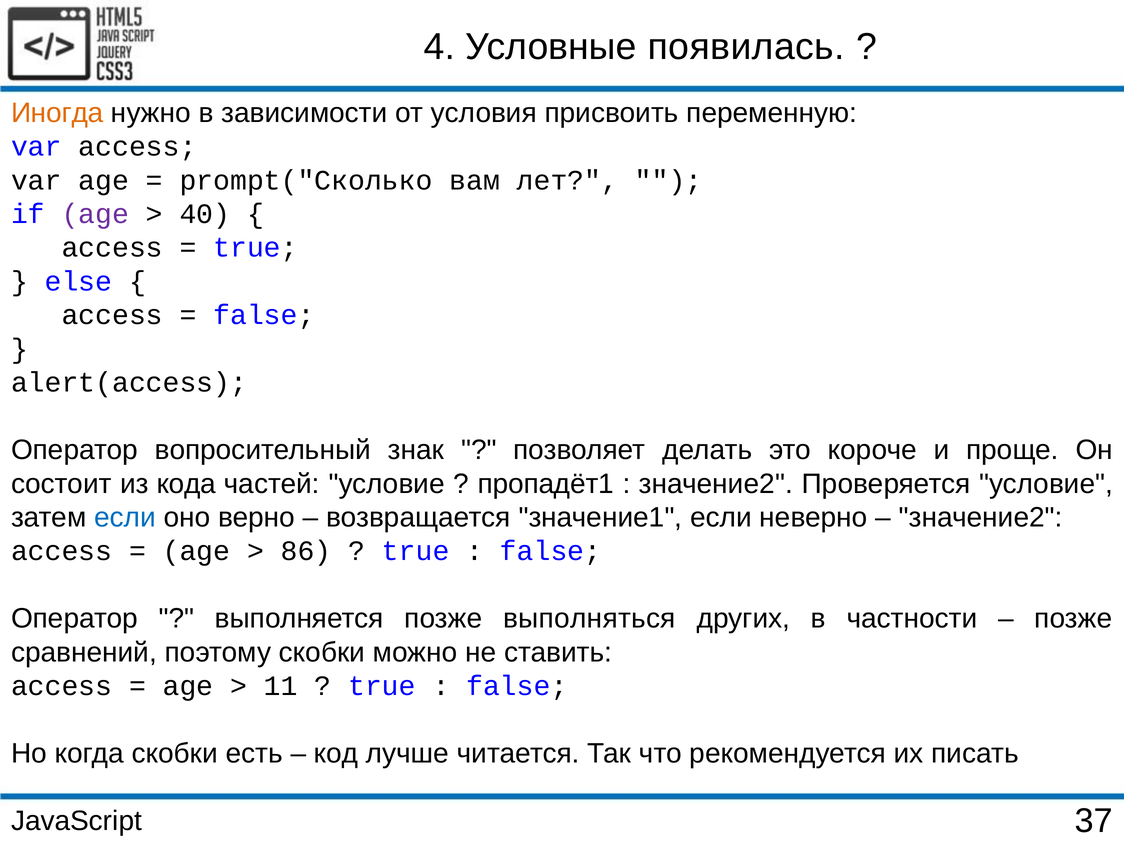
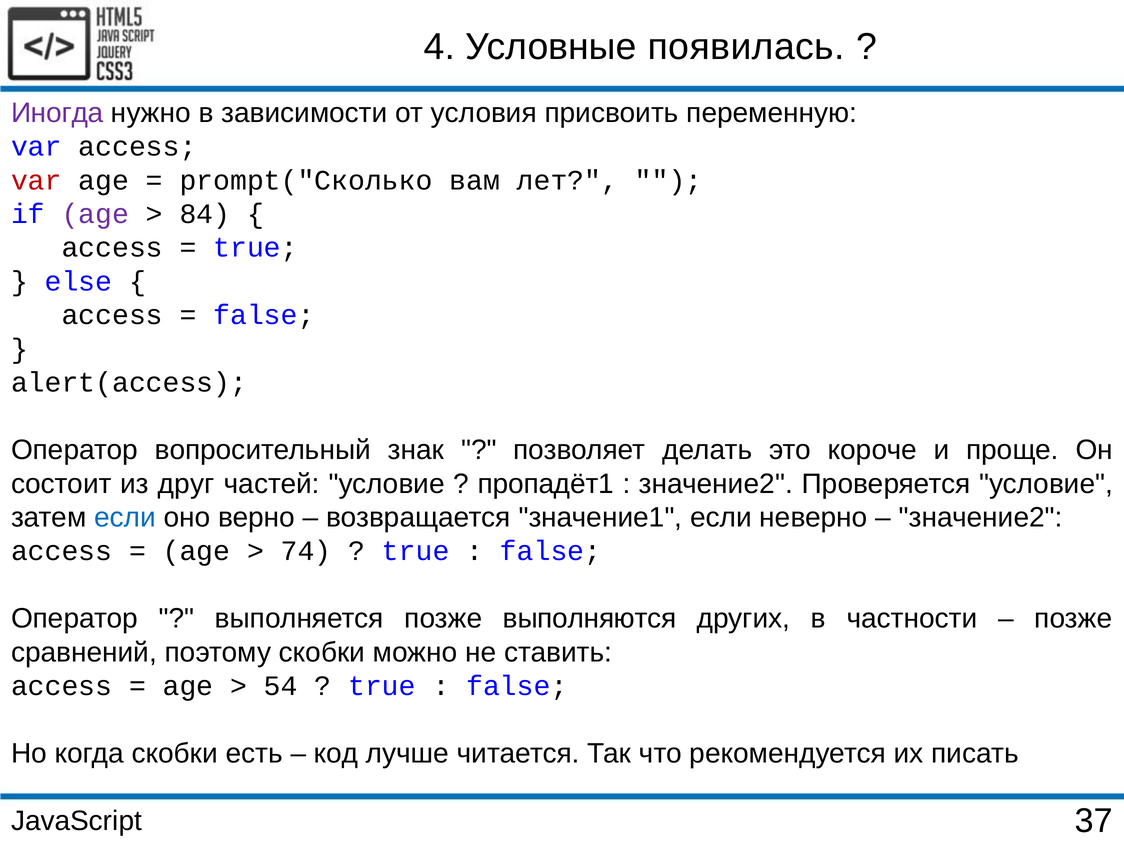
Иногда colour: orange -> purple
var at (36, 180) colour: black -> red
40: 40 -> 84
кода: кода -> друг
86: 86 -> 74
выполняться: выполняться -> выполняются
11: 11 -> 54
